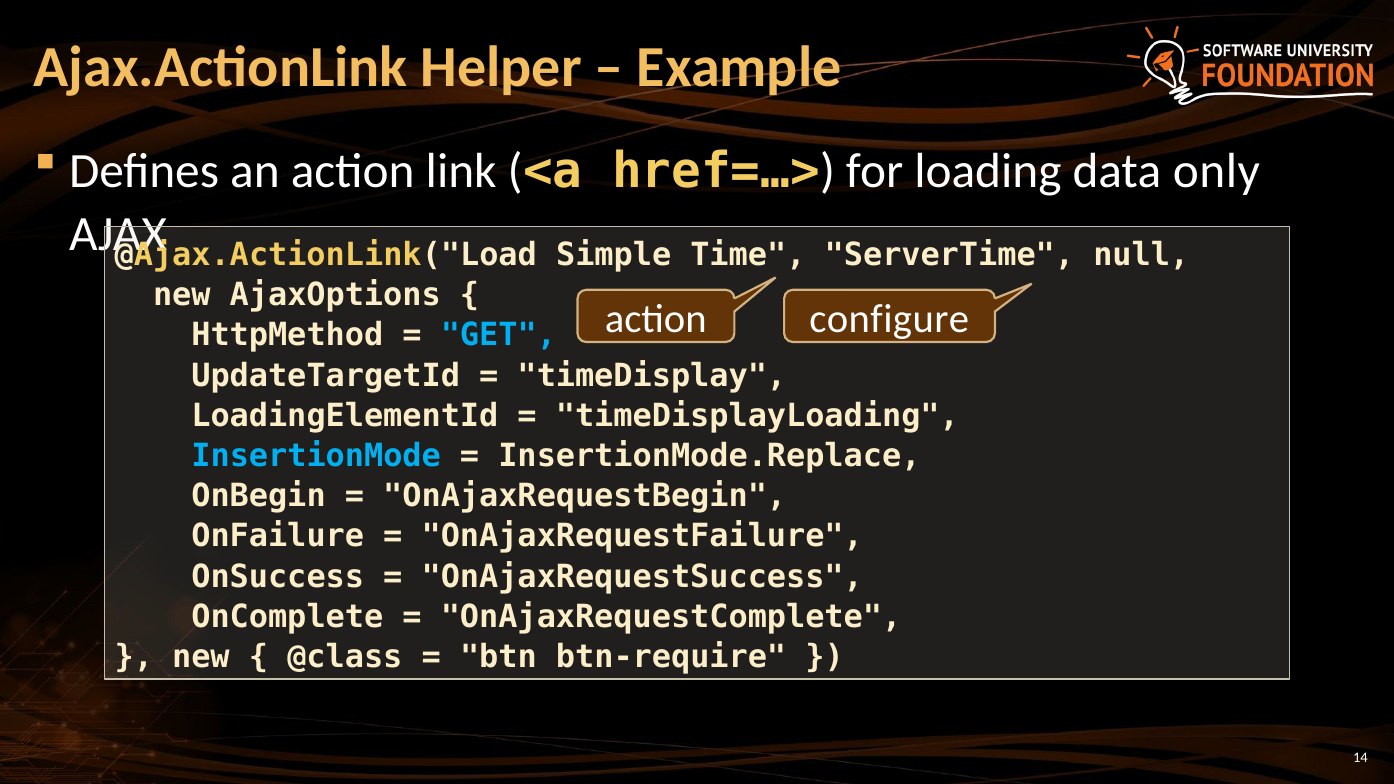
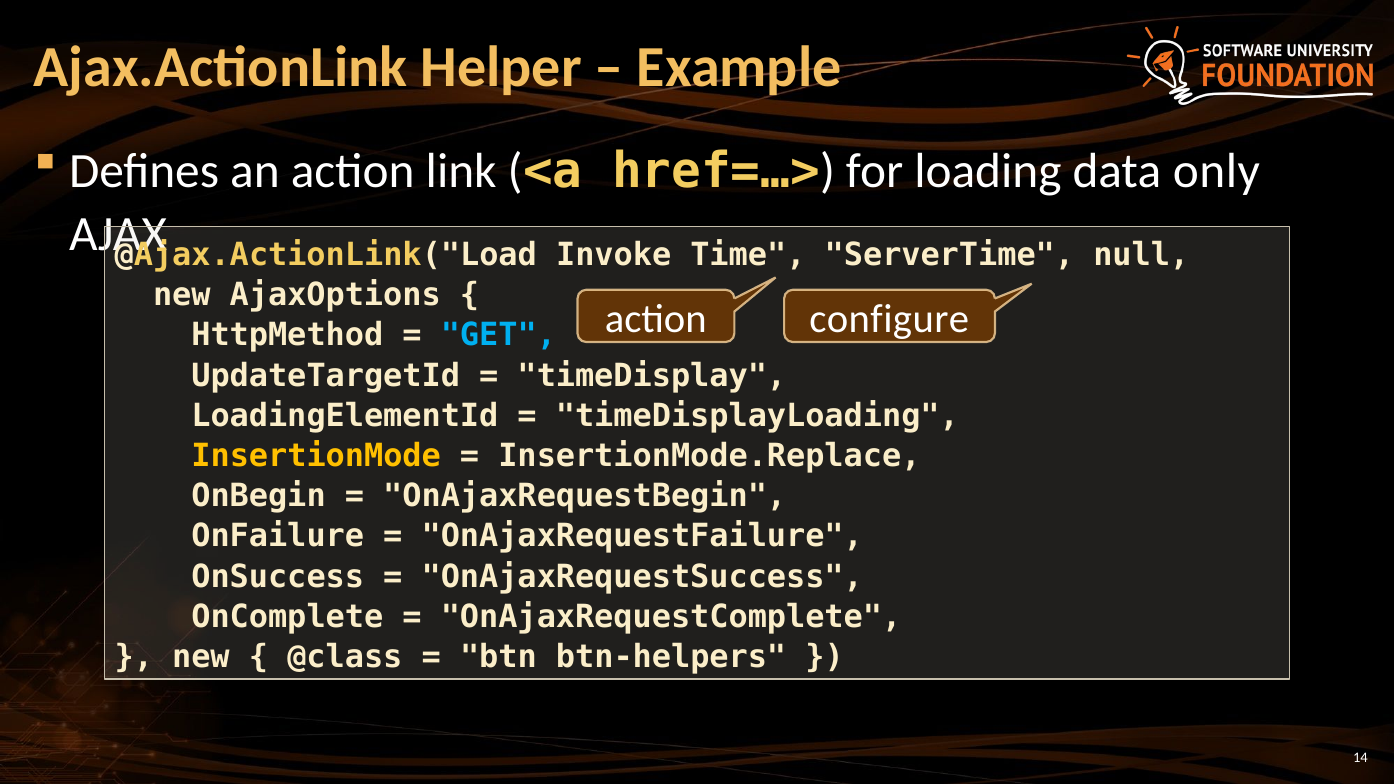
Simple: Simple -> Invoke
InsertionMode colour: light blue -> yellow
btn-require: btn-require -> btn-helpers
